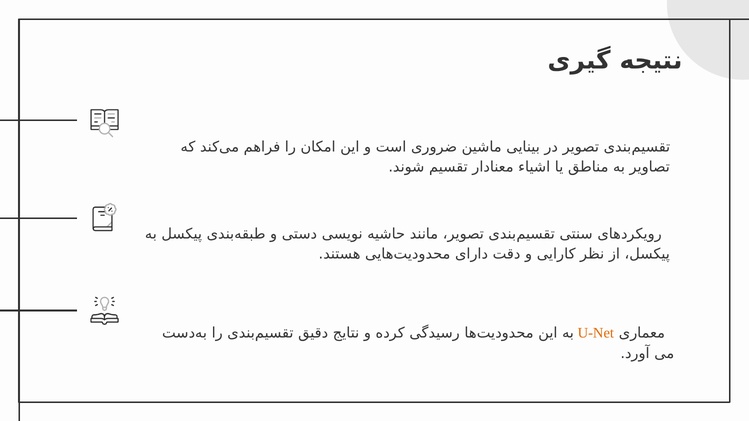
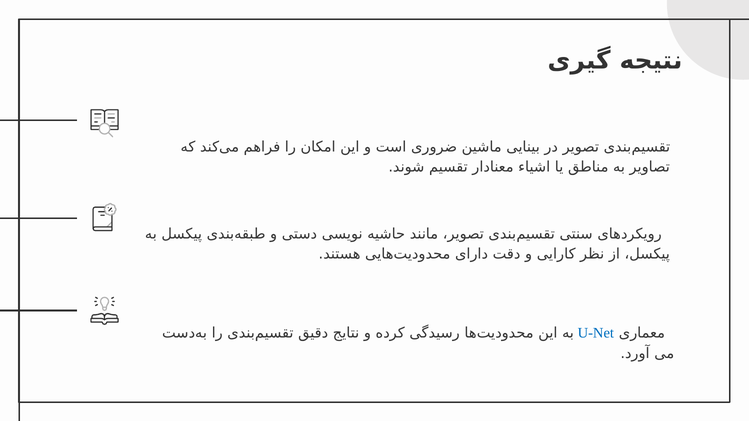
U-Net colour: orange -> blue
